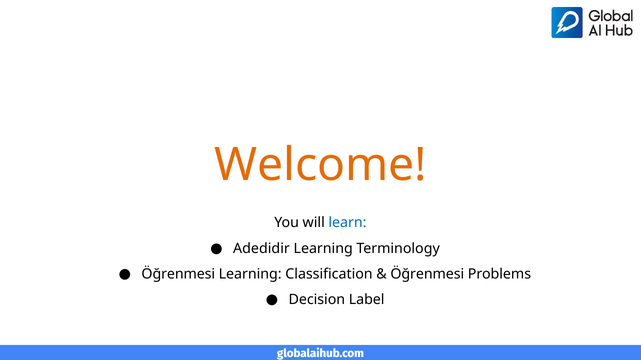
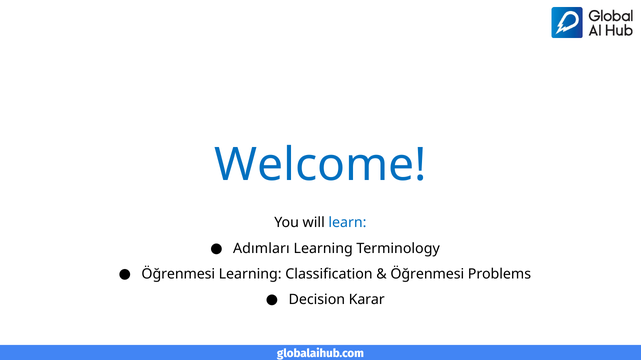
Welcome colour: orange -> blue
Adedidir: Adedidir -> Adımları
Label: Label -> Karar
